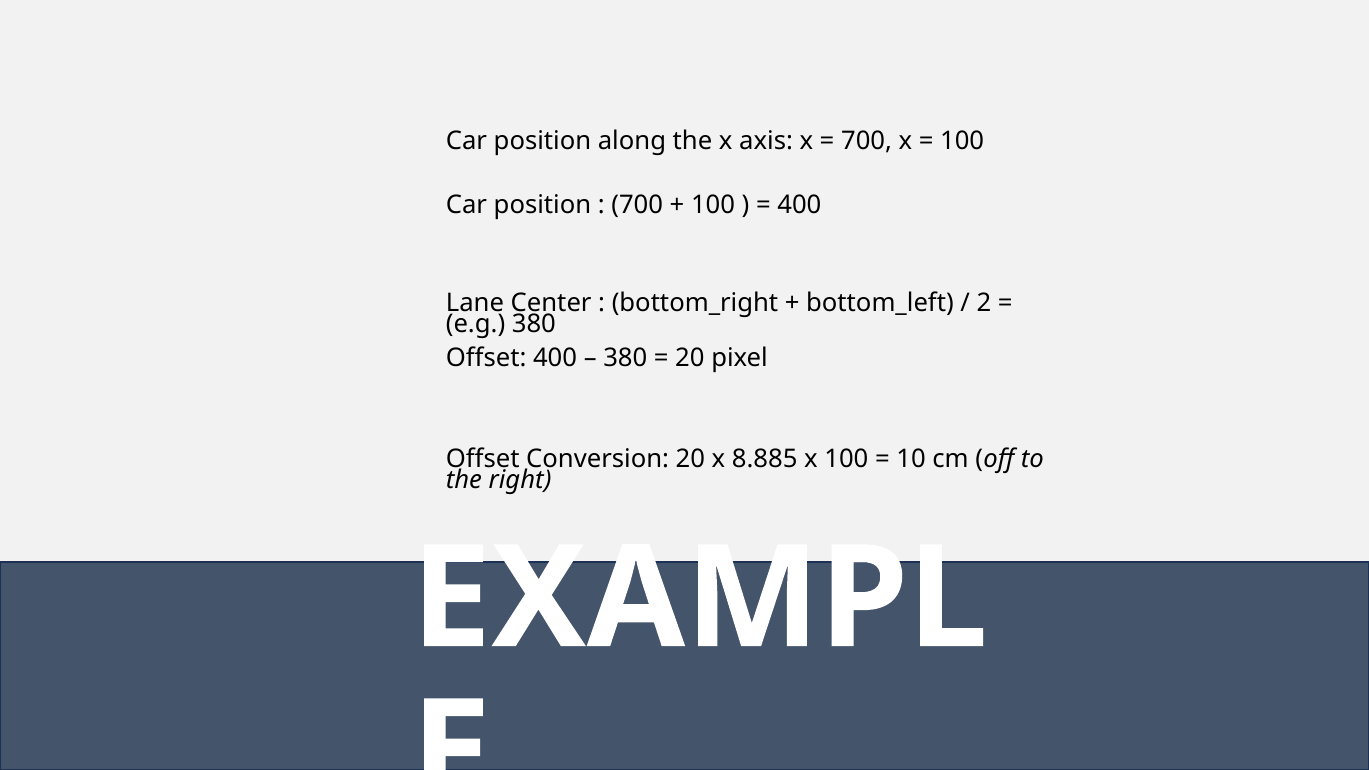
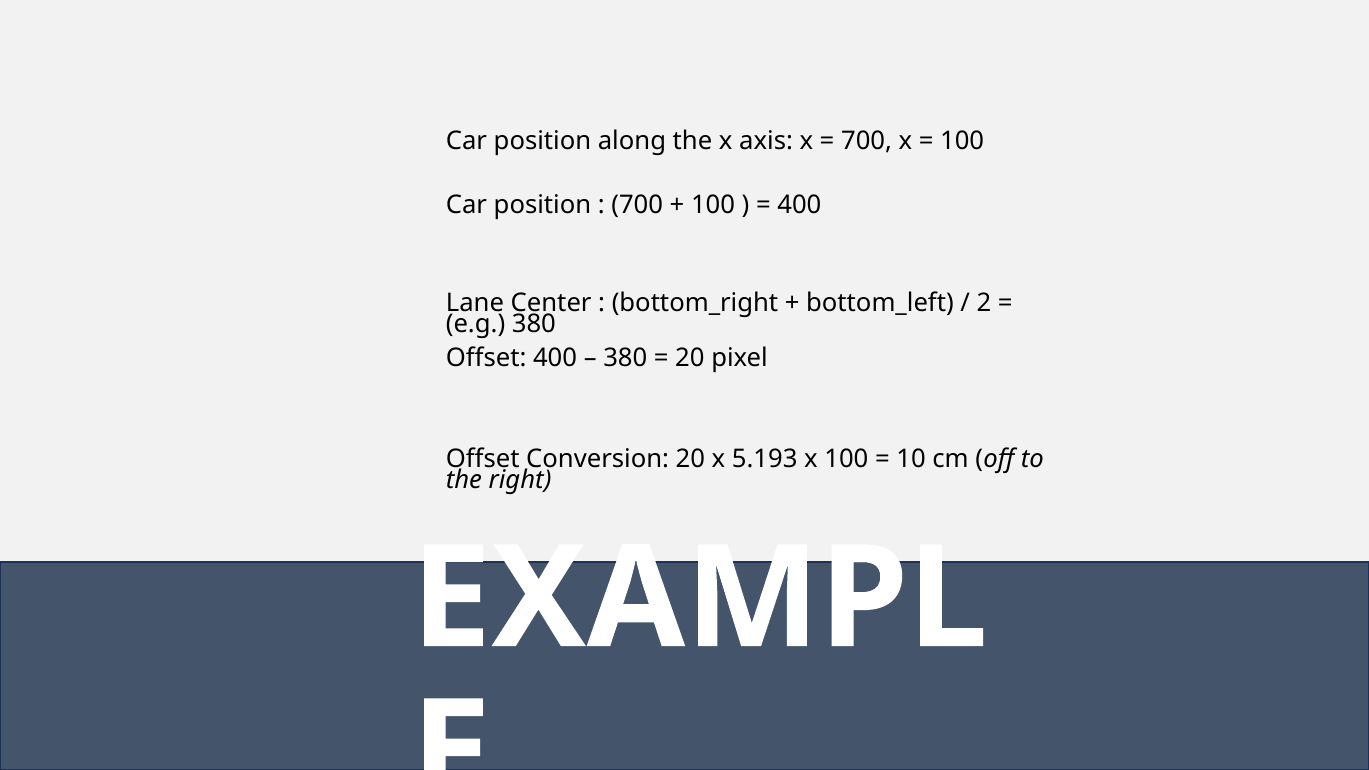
8.885: 8.885 -> 5.193
